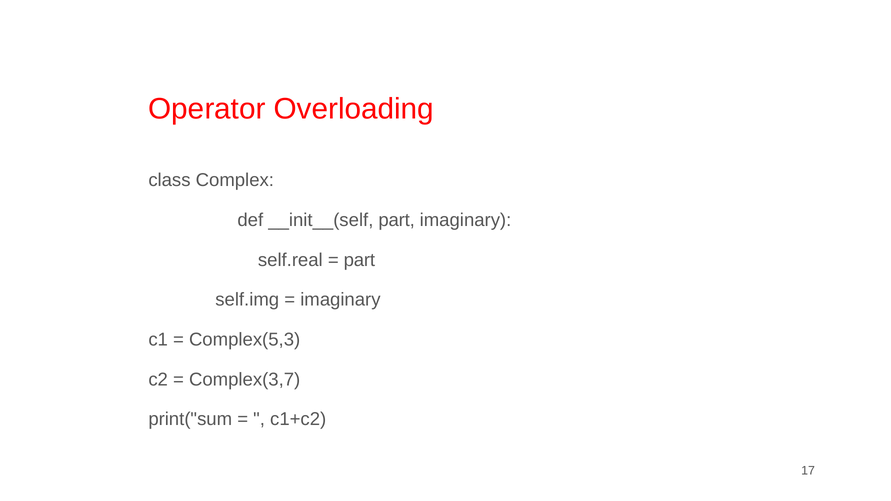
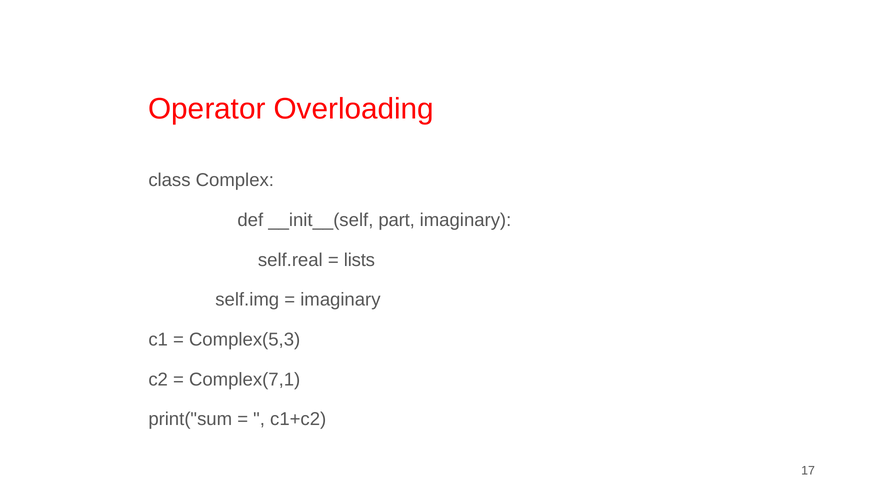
part at (359, 260): part -> lists
Complex(3,7: Complex(3,7 -> Complex(7,1
